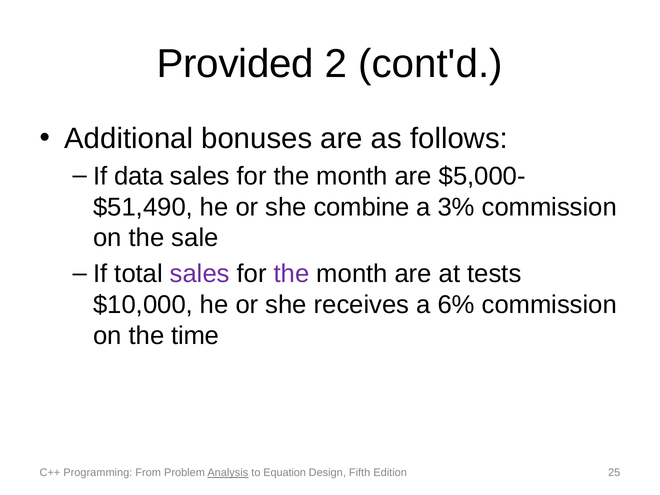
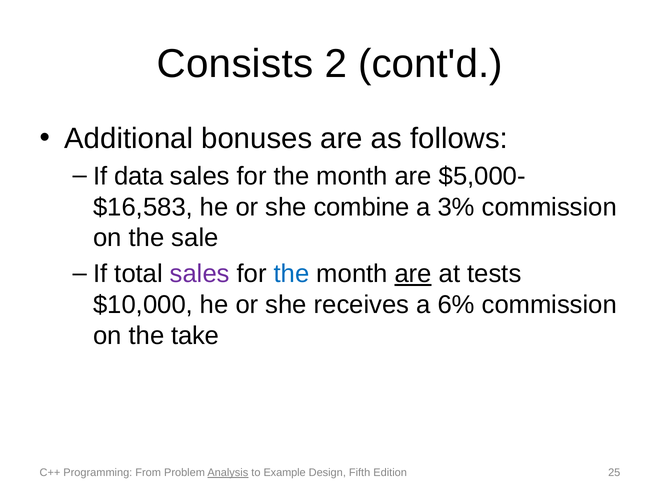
Provided: Provided -> Consists
$51,490: $51,490 -> $16,583
the at (292, 274) colour: purple -> blue
are at (413, 274) underline: none -> present
time: time -> take
Equation: Equation -> Example
